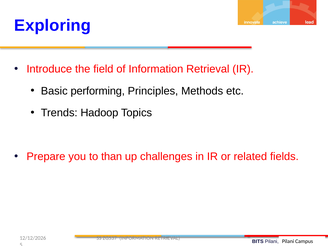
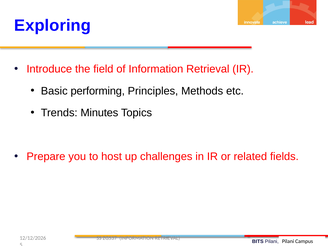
Hadoop: Hadoop -> Minutes
than: than -> host
